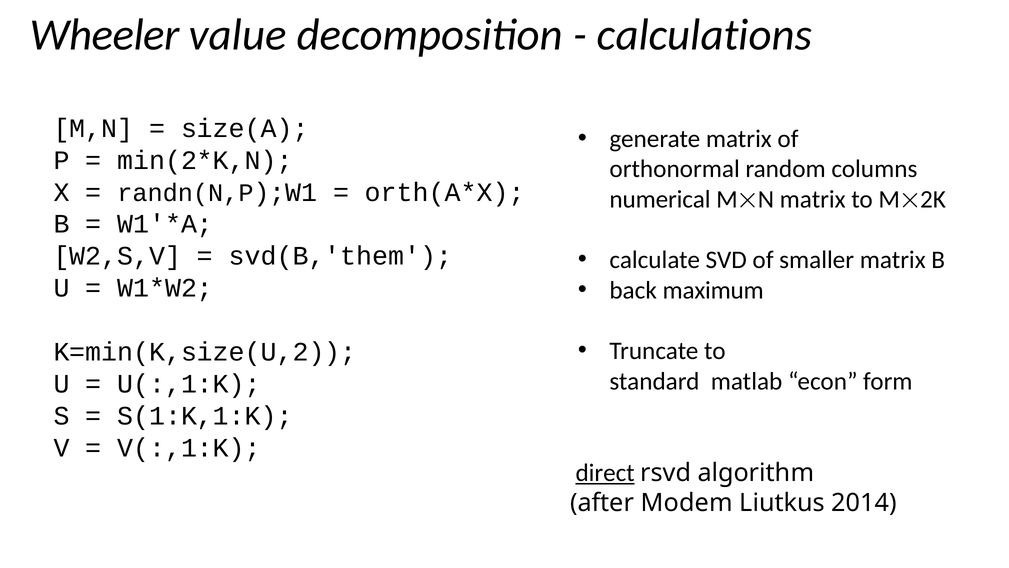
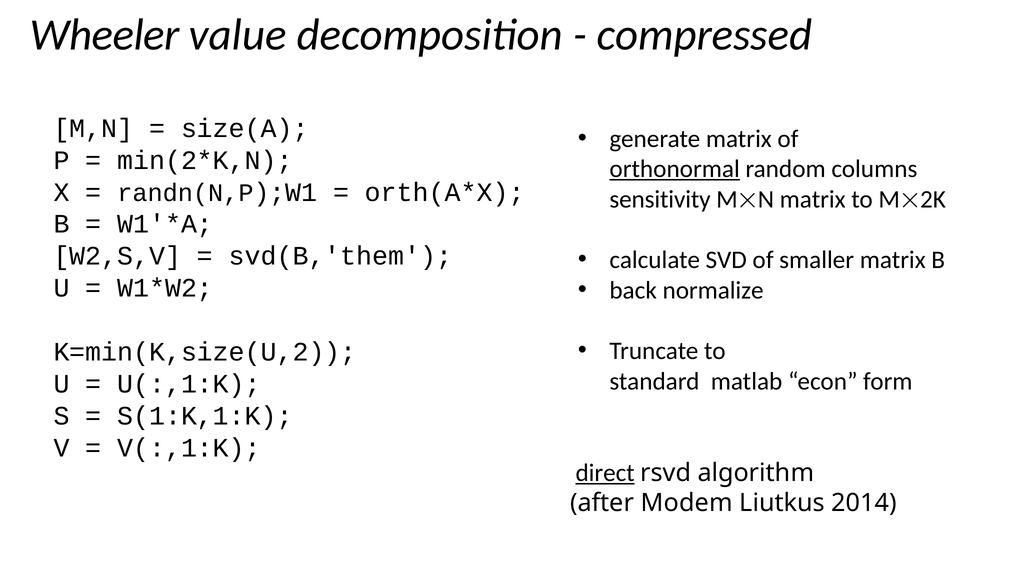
calculations: calculations -> compressed
orthonormal underline: none -> present
numerical: numerical -> sensitivity
maximum: maximum -> normalize
